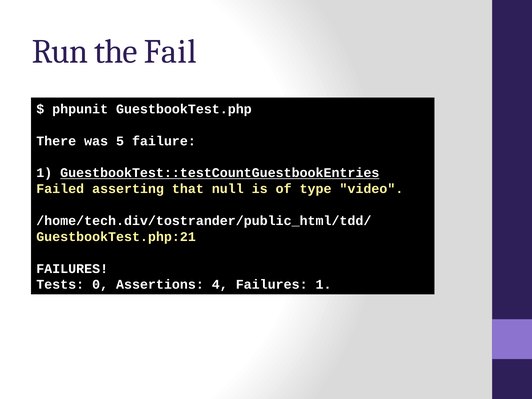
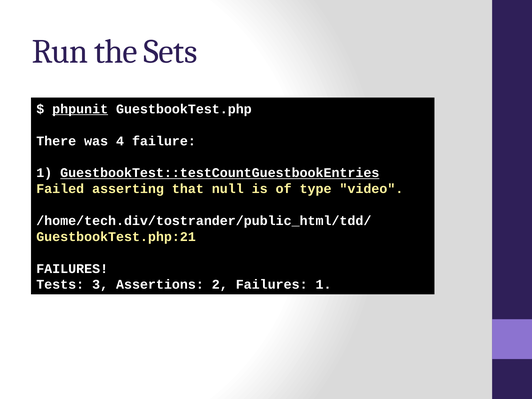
Fail: Fail -> Sets
phpunit underline: none -> present
5: 5 -> 4
0: 0 -> 3
4: 4 -> 2
